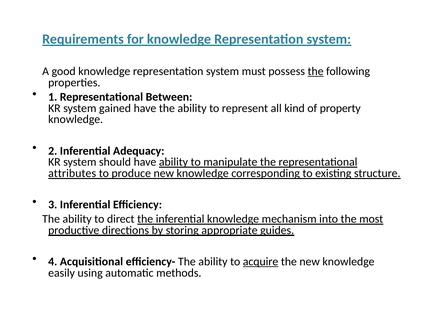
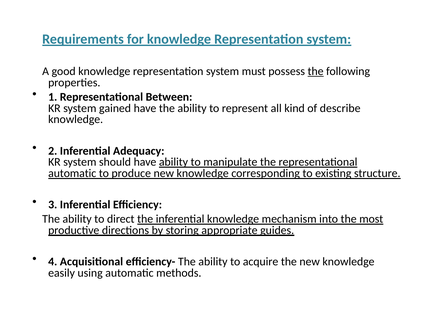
property: property -> describe
attributes at (72, 173): attributes -> automatic
acquire underline: present -> none
